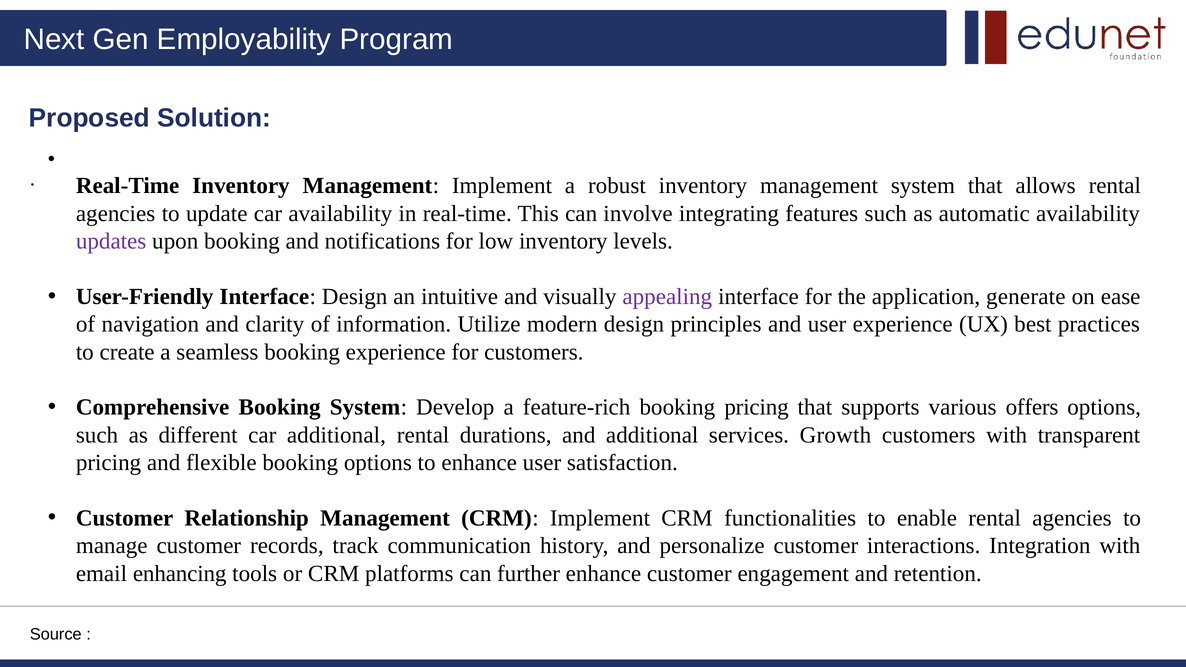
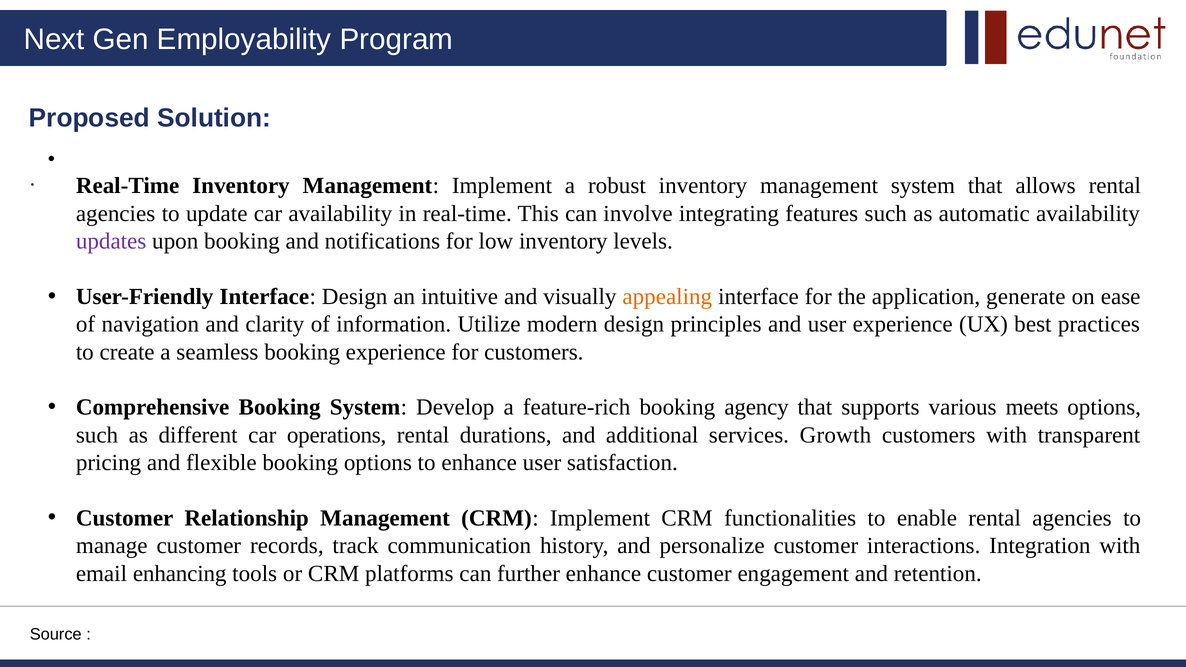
appealing colour: purple -> orange
booking pricing: pricing -> agency
offers: offers -> meets
car additional: additional -> operations
